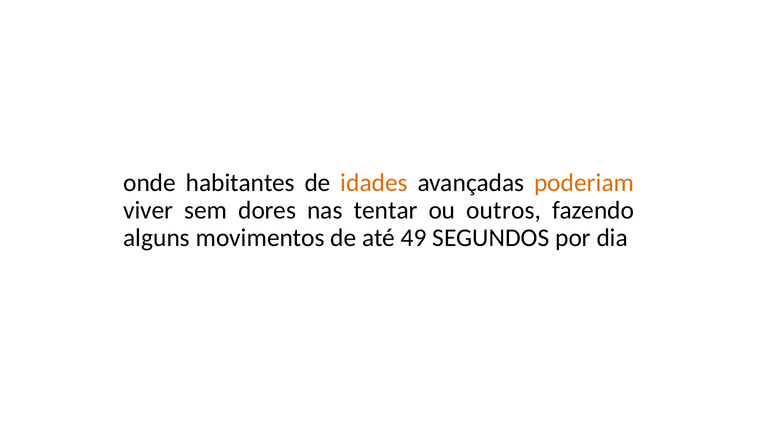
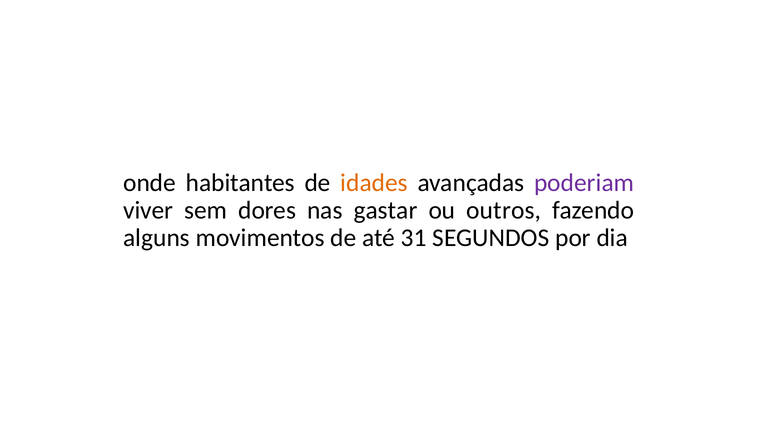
poderiam colour: orange -> purple
tentar: tentar -> gastar
49: 49 -> 31
